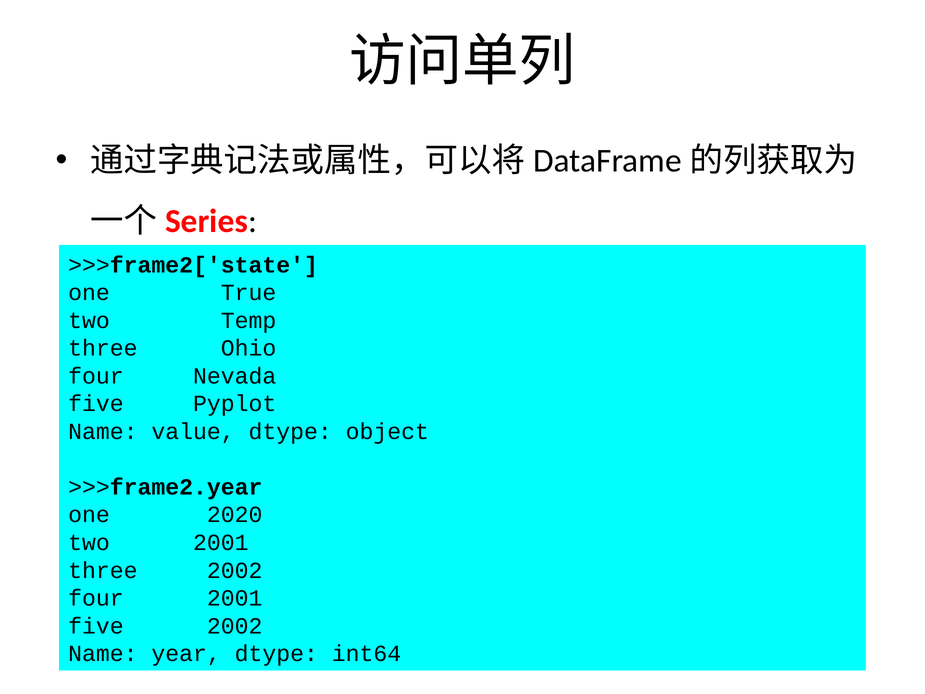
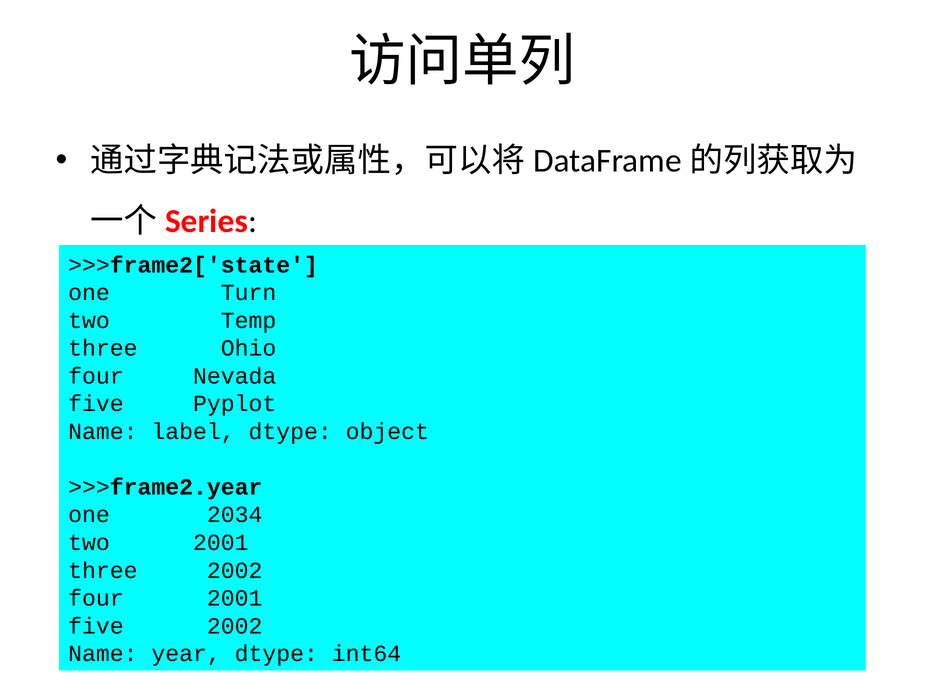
True: True -> Turn
value: value -> label
2020: 2020 -> 2034
